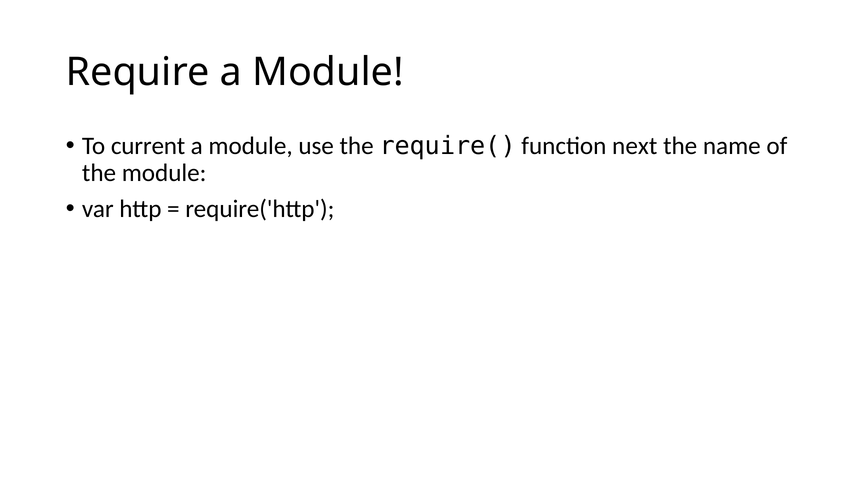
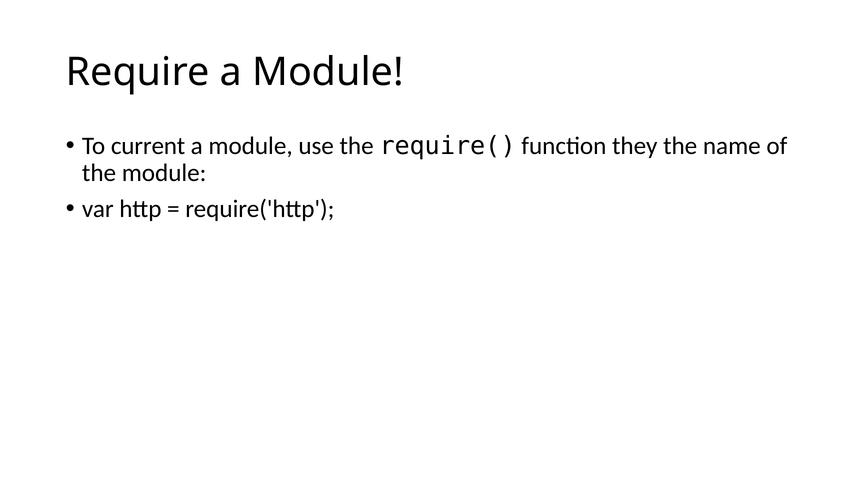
next: next -> they
